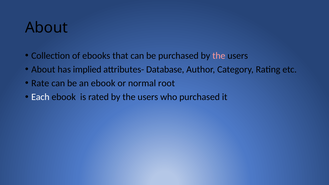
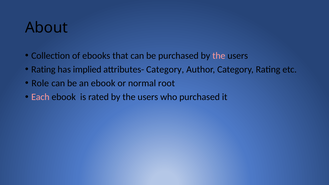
About at (43, 69): About -> Rating
attributes- Database: Database -> Category
Rate: Rate -> Role
Each colour: white -> pink
